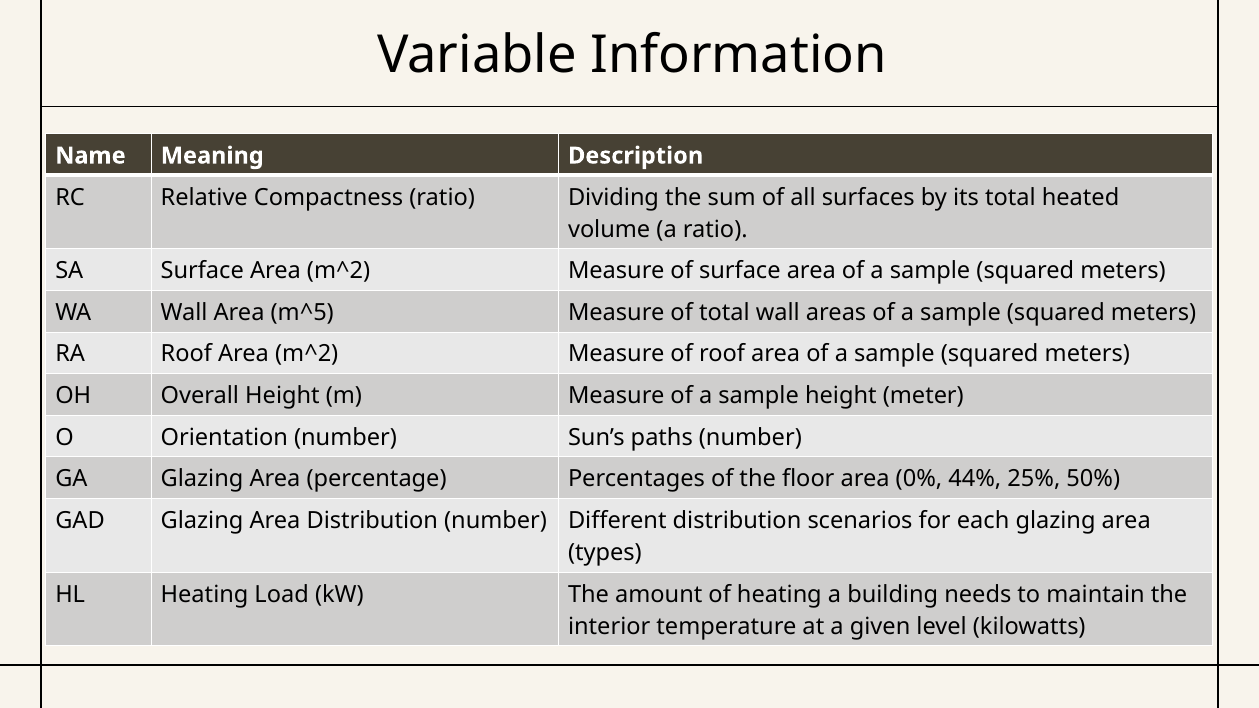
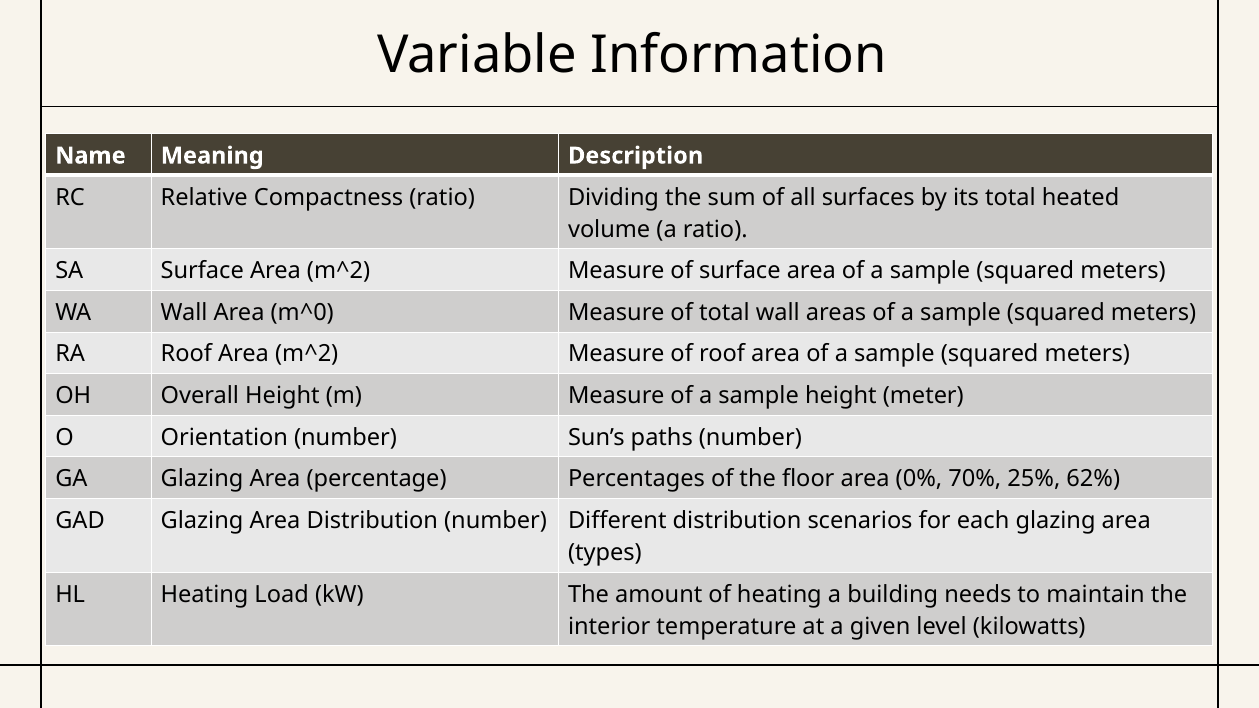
m^5: m^5 -> m^0
44%: 44% -> 70%
50%: 50% -> 62%
